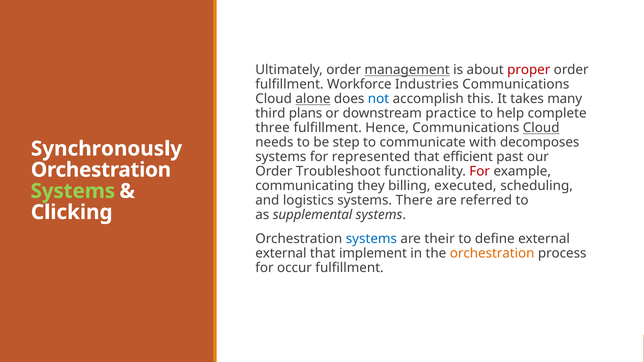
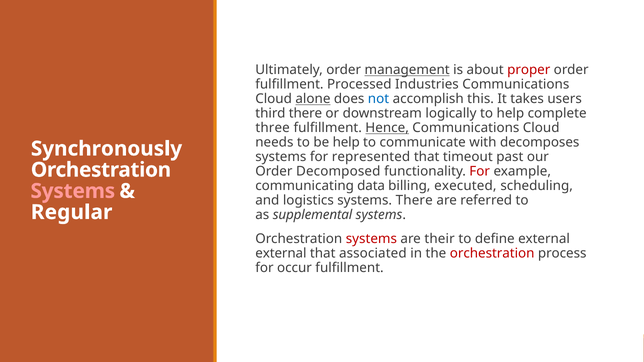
Workforce: Workforce -> Processed
many: many -> users
third plans: plans -> there
practice: practice -> logically
Hence underline: none -> present
Cloud at (541, 128) underline: present -> none
be step: step -> help
efficient: efficient -> timeout
Troubleshoot: Troubleshoot -> Decomposed
they: they -> data
Systems at (73, 191) colour: light green -> pink
Clicking: Clicking -> Regular
systems at (371, 239) colour: blue -> red
implement: implement -> associated
orchestration at (492, 254) colour: orange -> red
